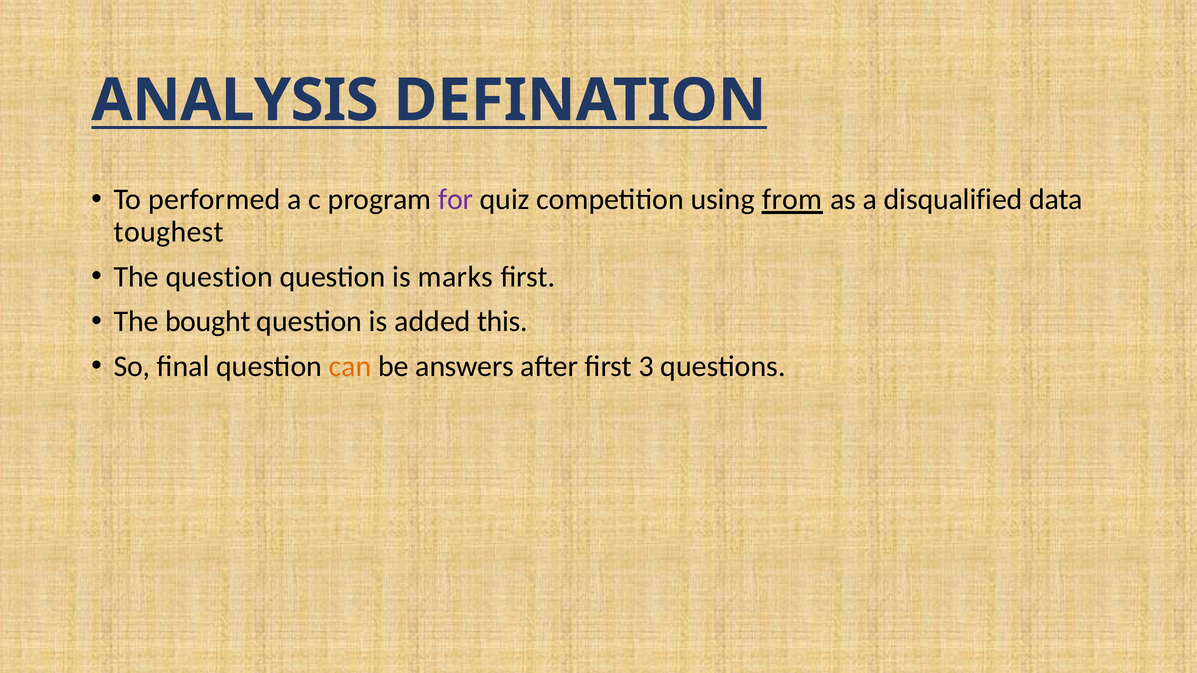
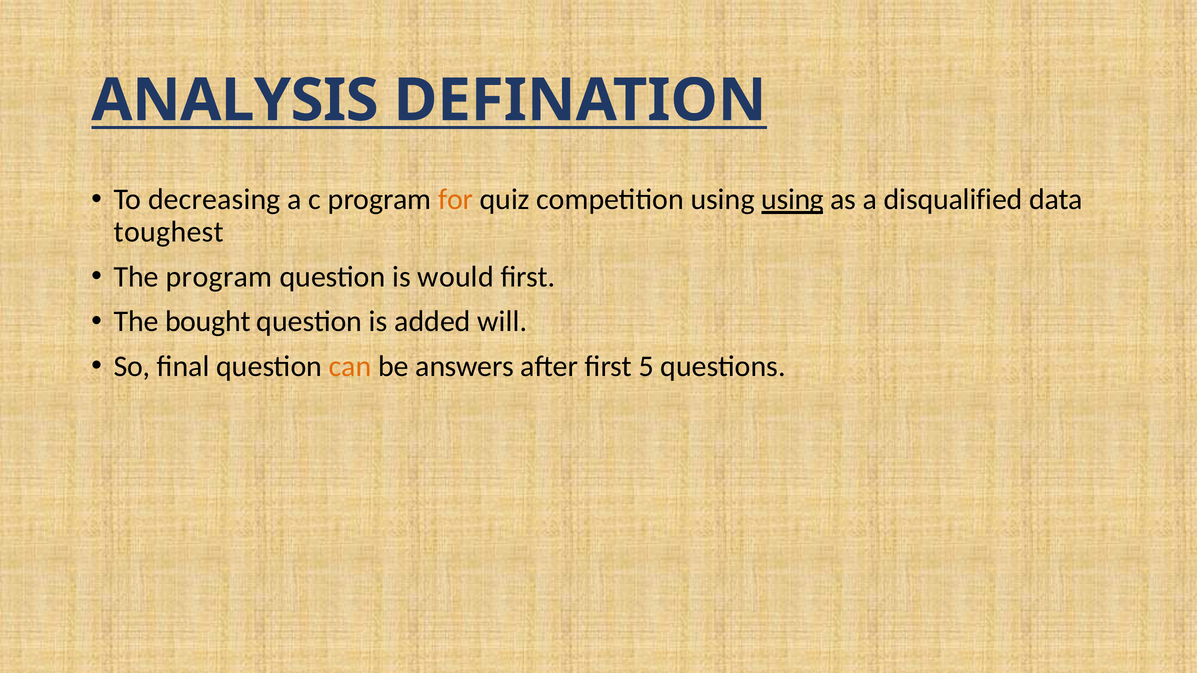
performed: performed -> decreasing
for colour: purple -> orange
using from: from -> using
The question: question -> program
marks: marks -> would
this: this -> will
3: 3 -> 5
